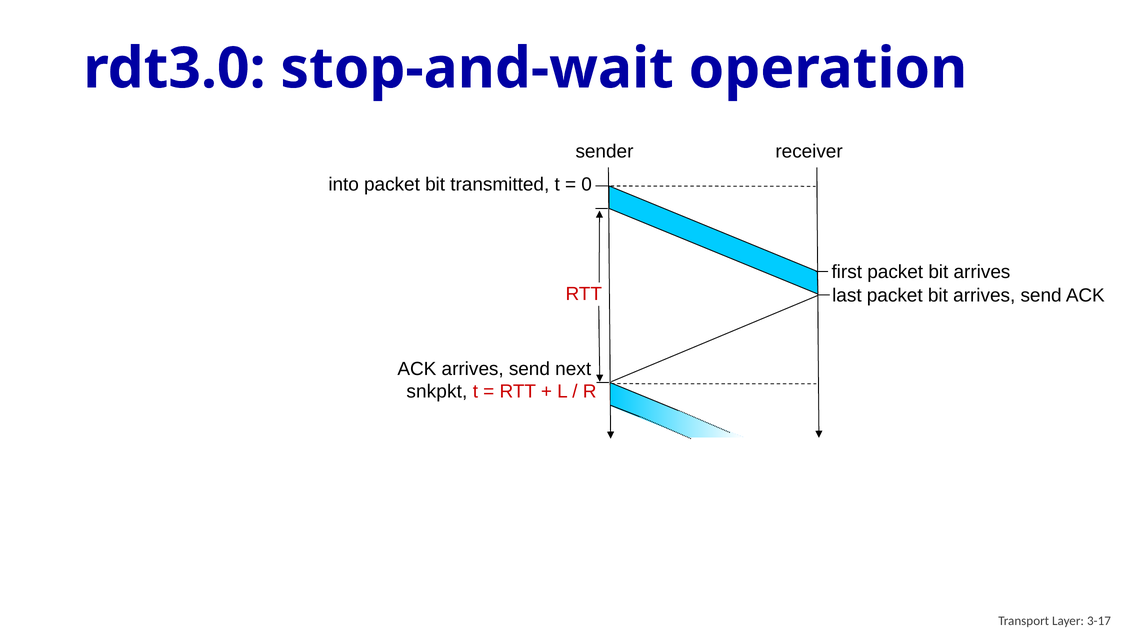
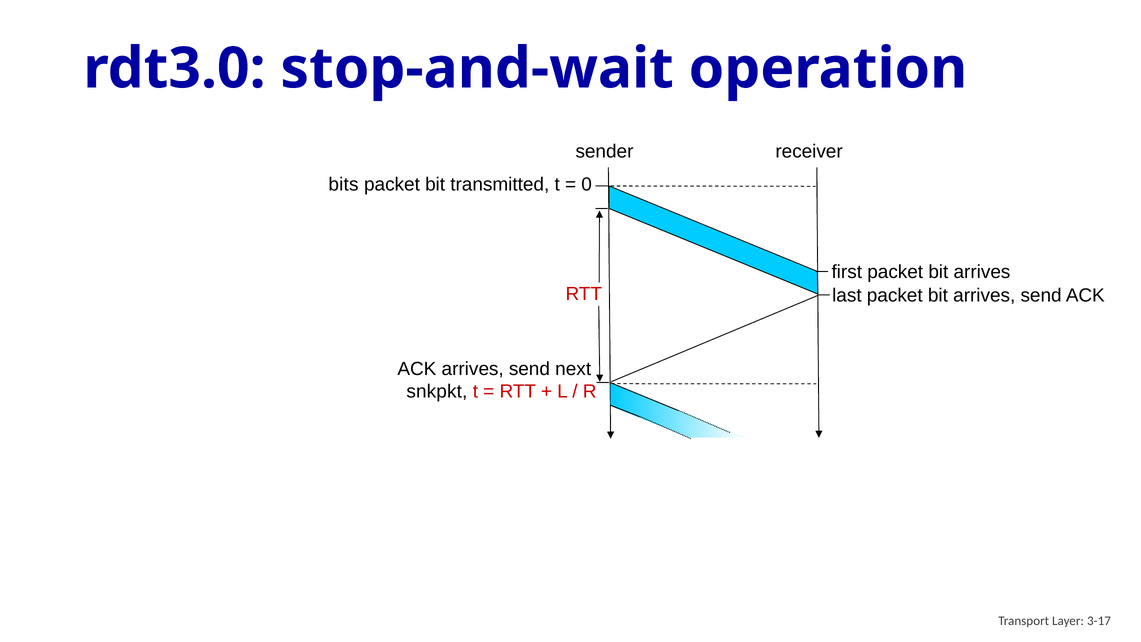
into: into -> bits
